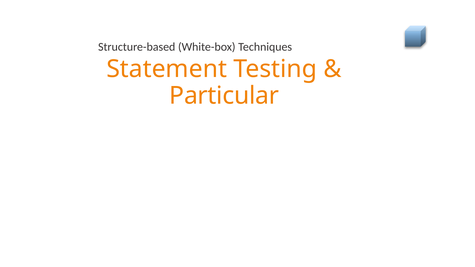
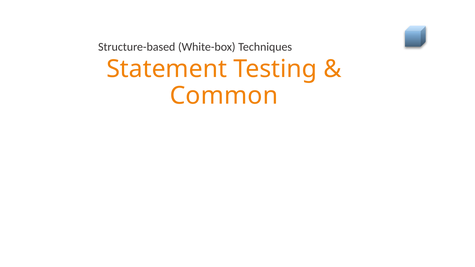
Particular: Particular -> Common
